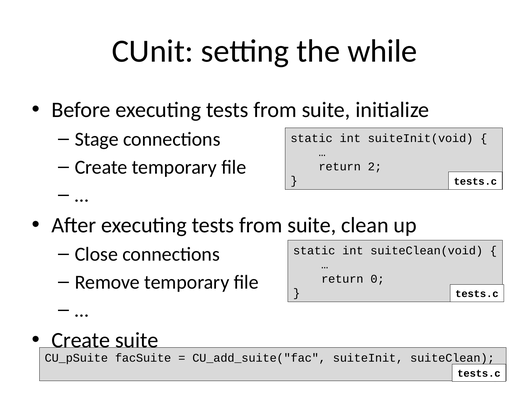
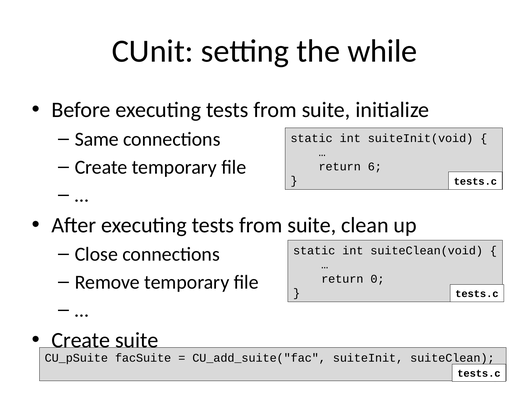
Stage: Stage -> Same
2: 2 -> 6
